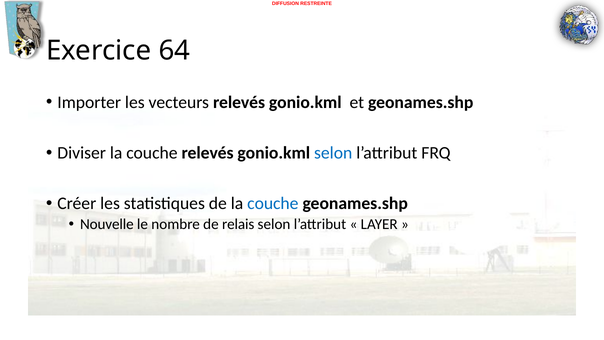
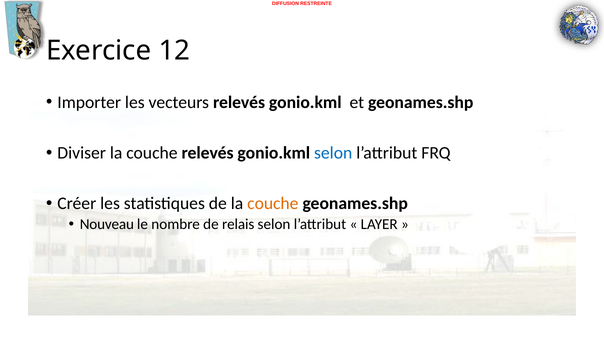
64: 64 -> 12
couche at (273, 203) colour: blue -> orange
Nouvelle: Nouvelle -> Nouveau
